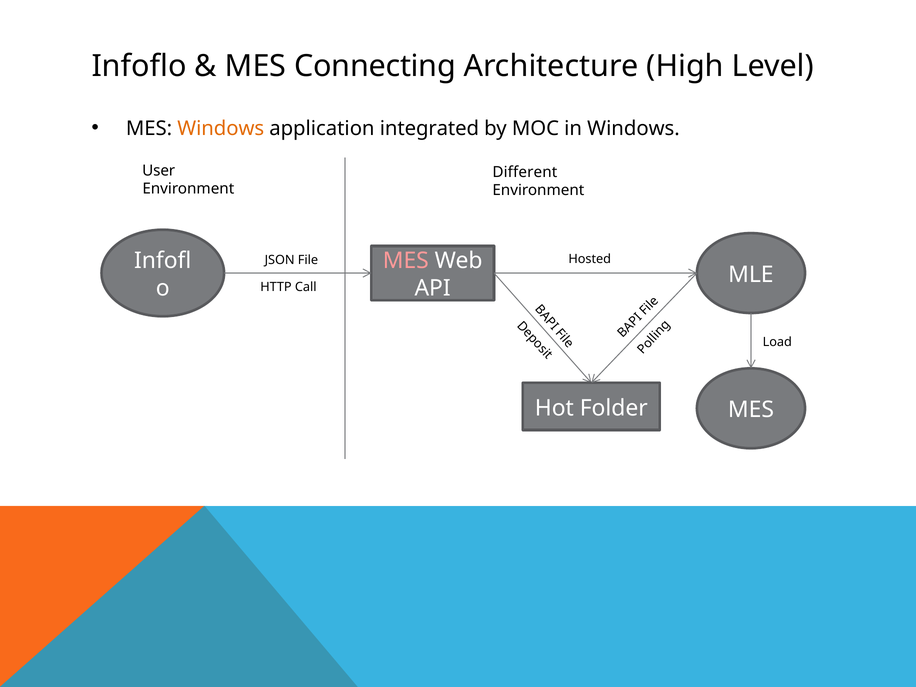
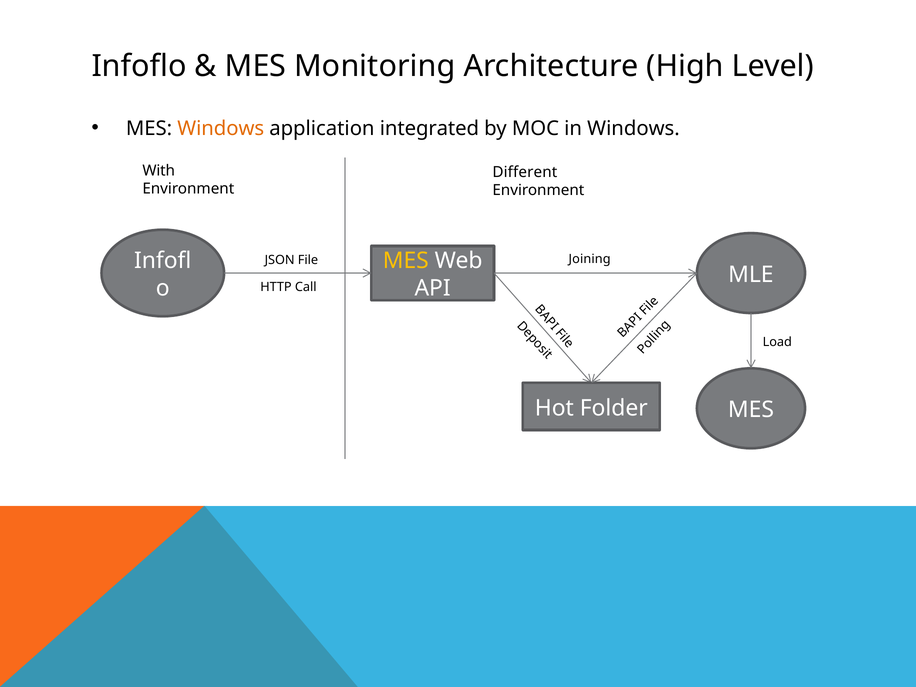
Connecting: Connecting -> Monitoring
User: User -> With
MES at (406, 261) colour: pink -> yellow
Hosted: Hosted -> Joining
